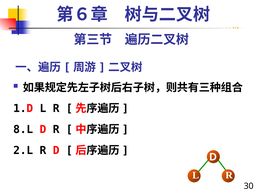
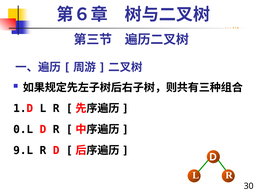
8.L: 8.L -> 0.L
2.L: 2.L -> 9.L
